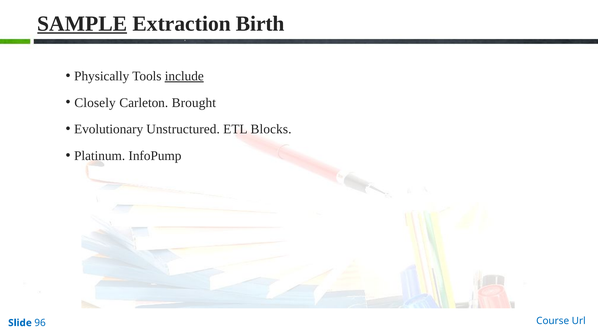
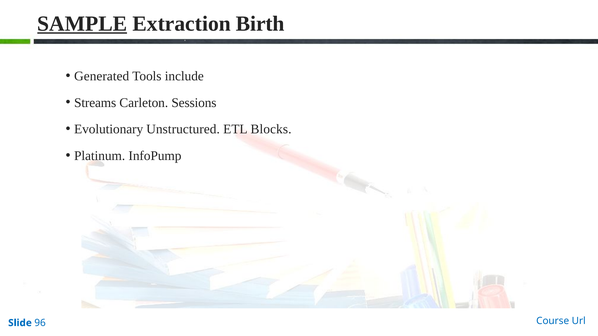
Physically: Physically -> Generated
include underline: present -> none
Closely: Closely -> Streams
Brought: Brought -> Sessions
